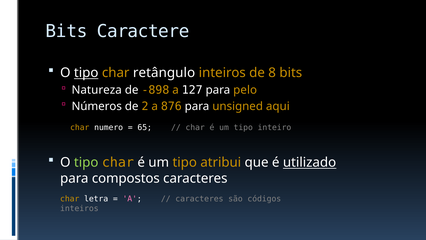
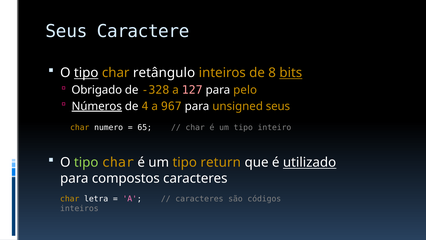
Bits at (67, 31): Bits -> Seus
bits at (291, 73) underline: none -> present
Natureza: Natureza -> Obrigado
-898: -898 -> -328
127 colour: white -> pink
Números underline: none -> present
2: 2 -> 4
876: 876 -> 967
unsigned aqui: aqui -> seus
atribui: atribui -> return
